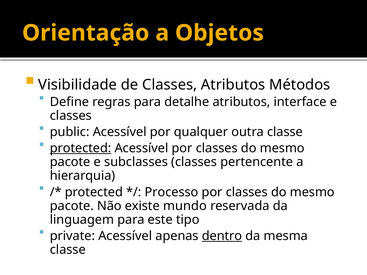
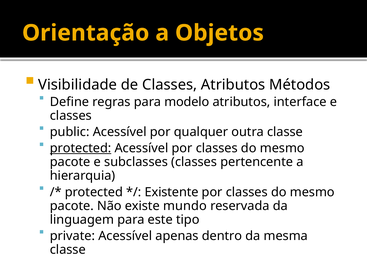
detalhe: detalhe -> modelo
Processo: Processo -> Existente
dentro underline: present -> none
